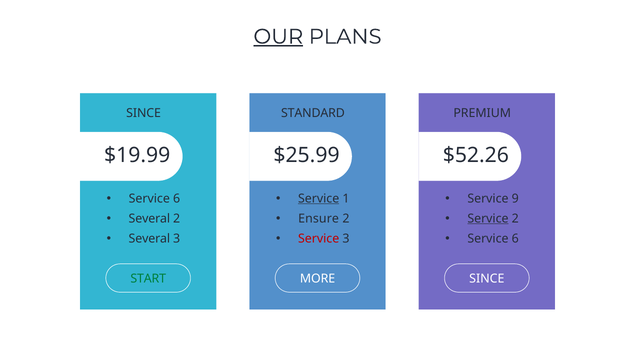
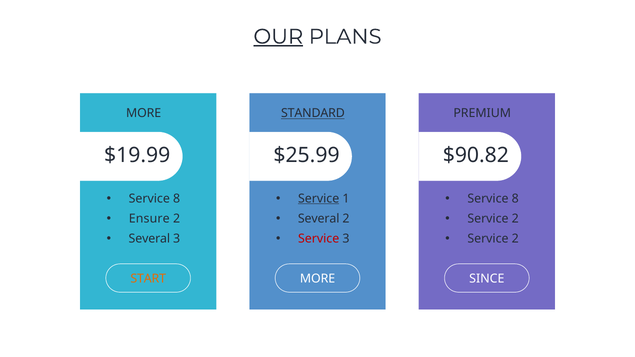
SINCE at (144, 113): SINCE -> MORE
STANDARD underline: none -> present
$52.26: $52.26 -> $90.82
6 at (177, 199): 6 -> 8
9 at (515, 199): 9 -> 8
Several at (149, 219): Several -> Ensure
Ensure at (319, 219): Ensure -> Several
Service at (488, 219) underline: present -> none
6 at (515, 239): 6 -> 2
START colour: green -> orange
